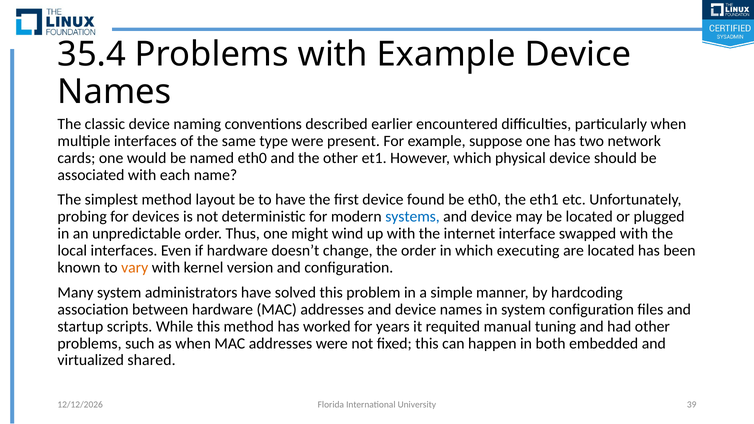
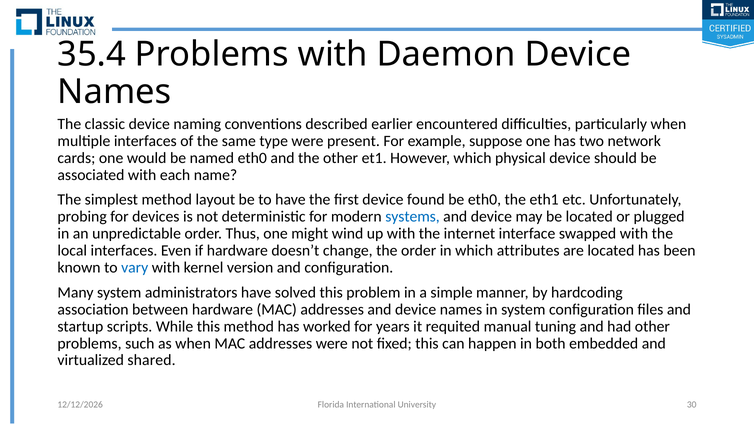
with Example: Example -> Daemon
executing: executing -> attributes
vary colour: orange -> blue
39: 39 -> 30
